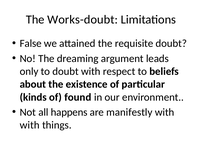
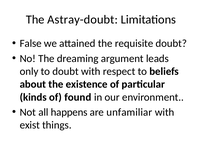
Works-doubt: Works-doubt -> Astray-doubt
manifestly: manifestly -> unfamiliar
with at (30, 125): with -> exist
